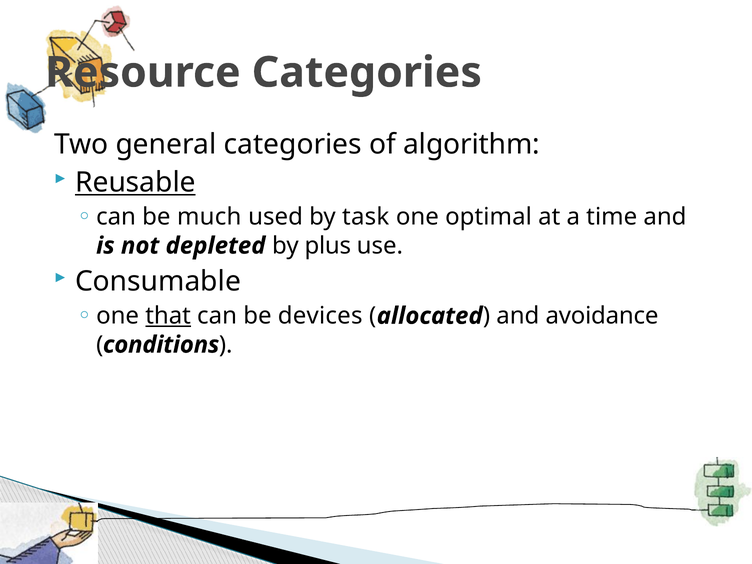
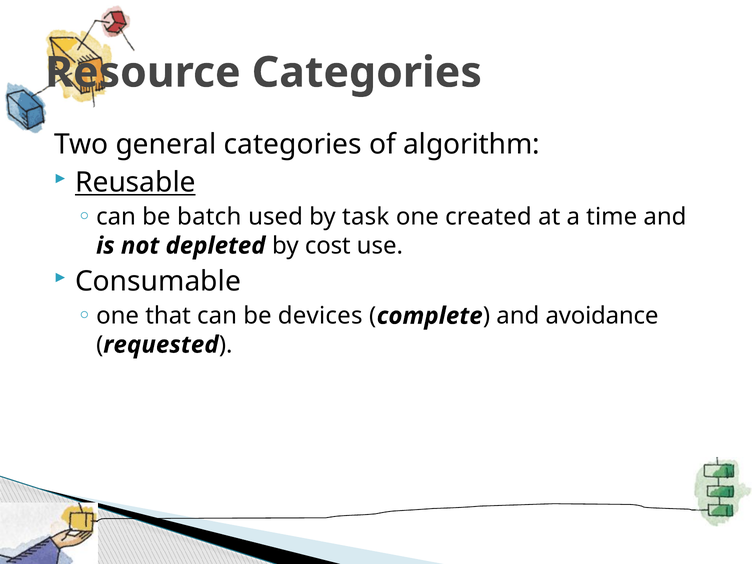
much: much -> batch
optimal: optimal -> created
plus: plus -> cost
that underline: present -> none
allocated: allocated -> complete
conditions: conditions -> requested
